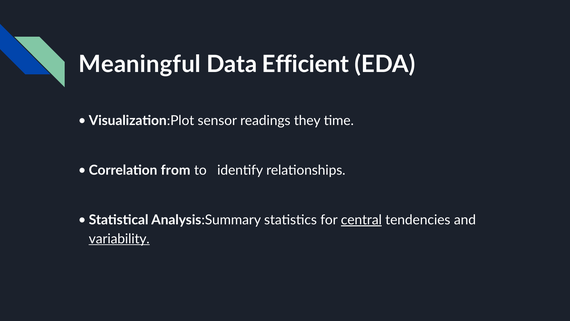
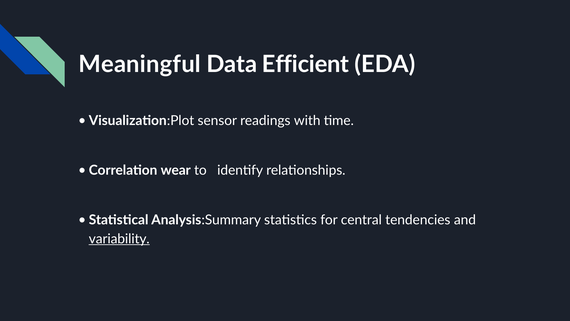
they: they -> with
from: from -> wear
central underline: present -> none
